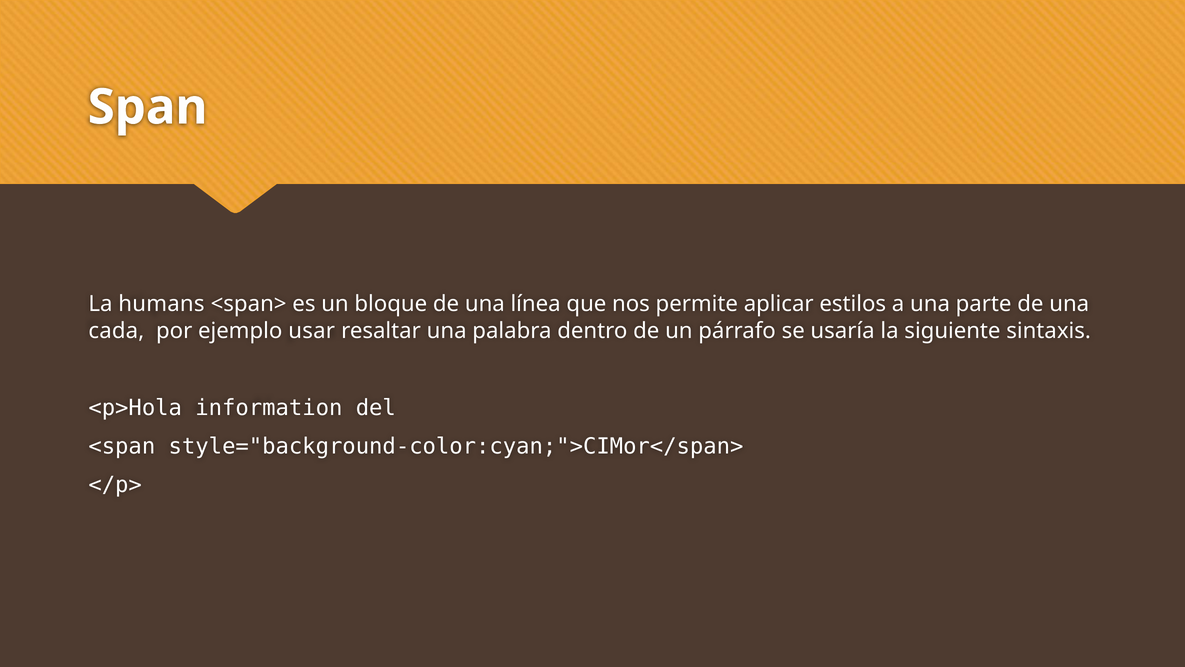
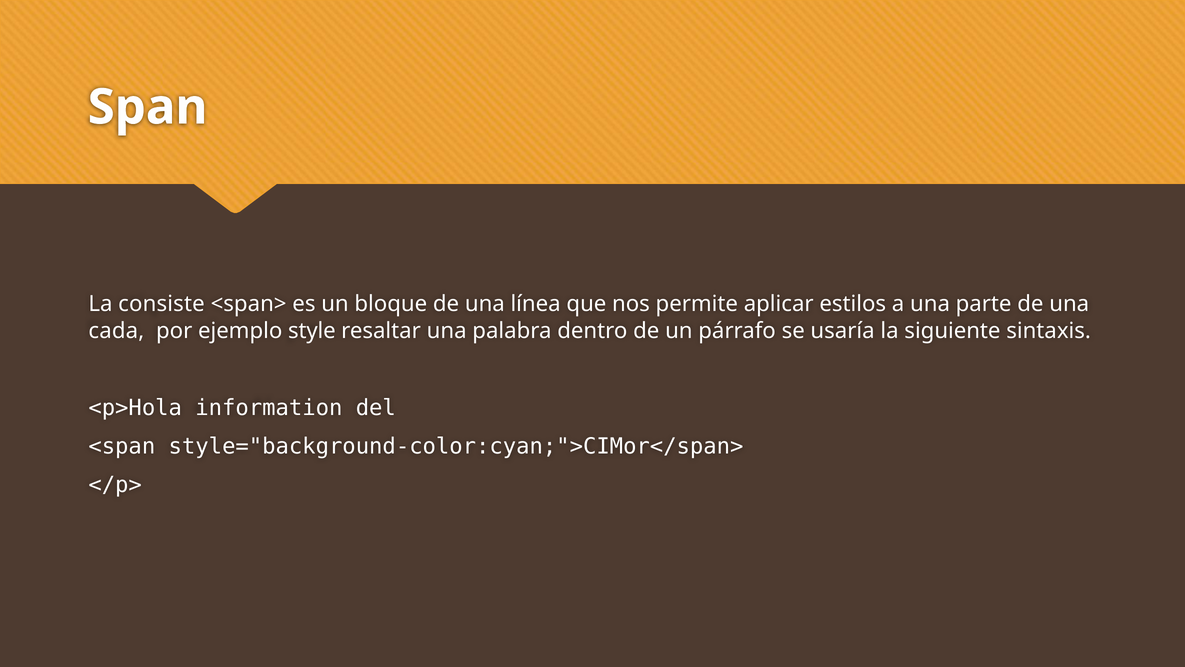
humans: humans -> consiste
usar: usar -> style
